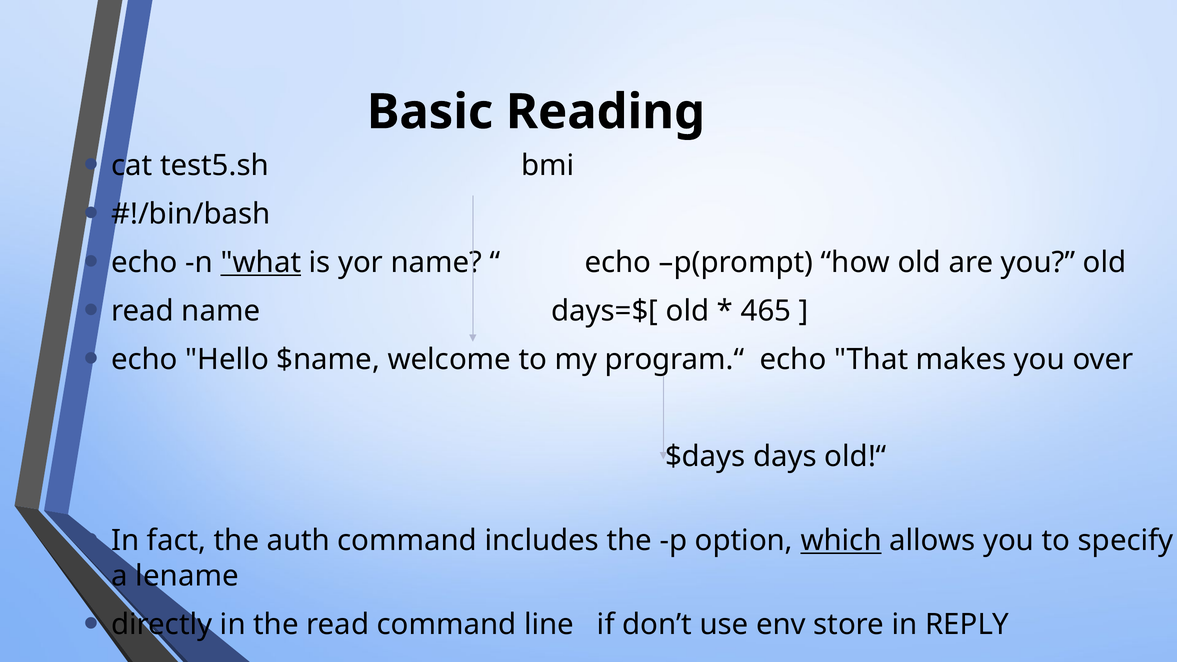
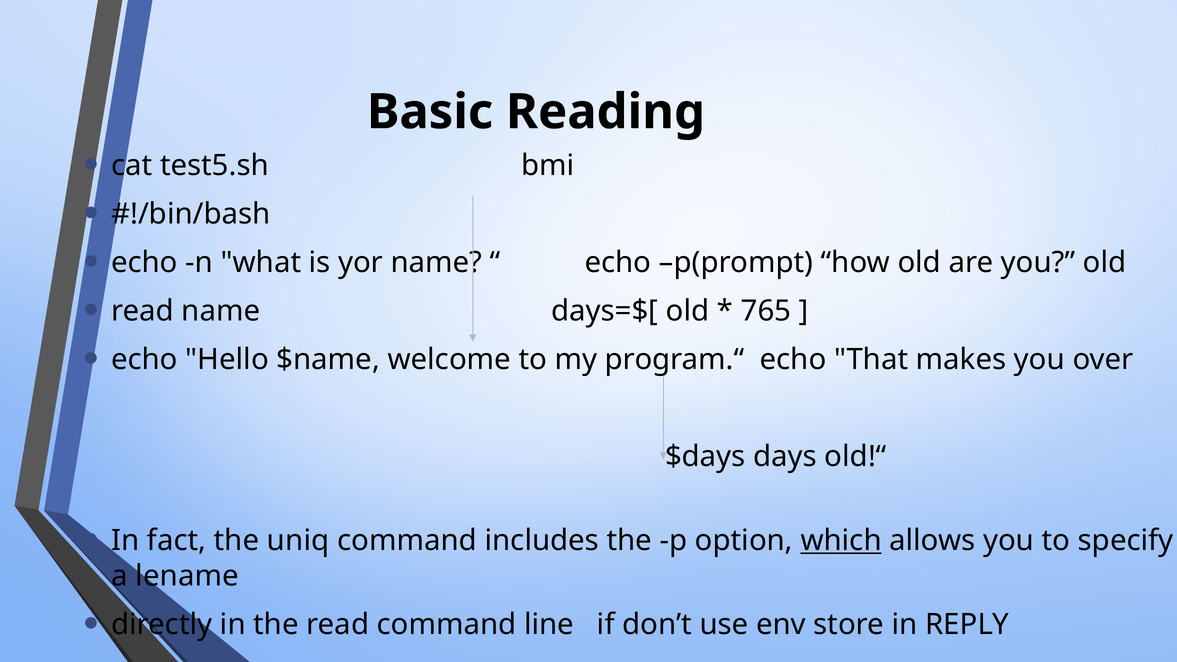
what underline: present -> none
465: 465 -> 765
auth: auth -> uniq
